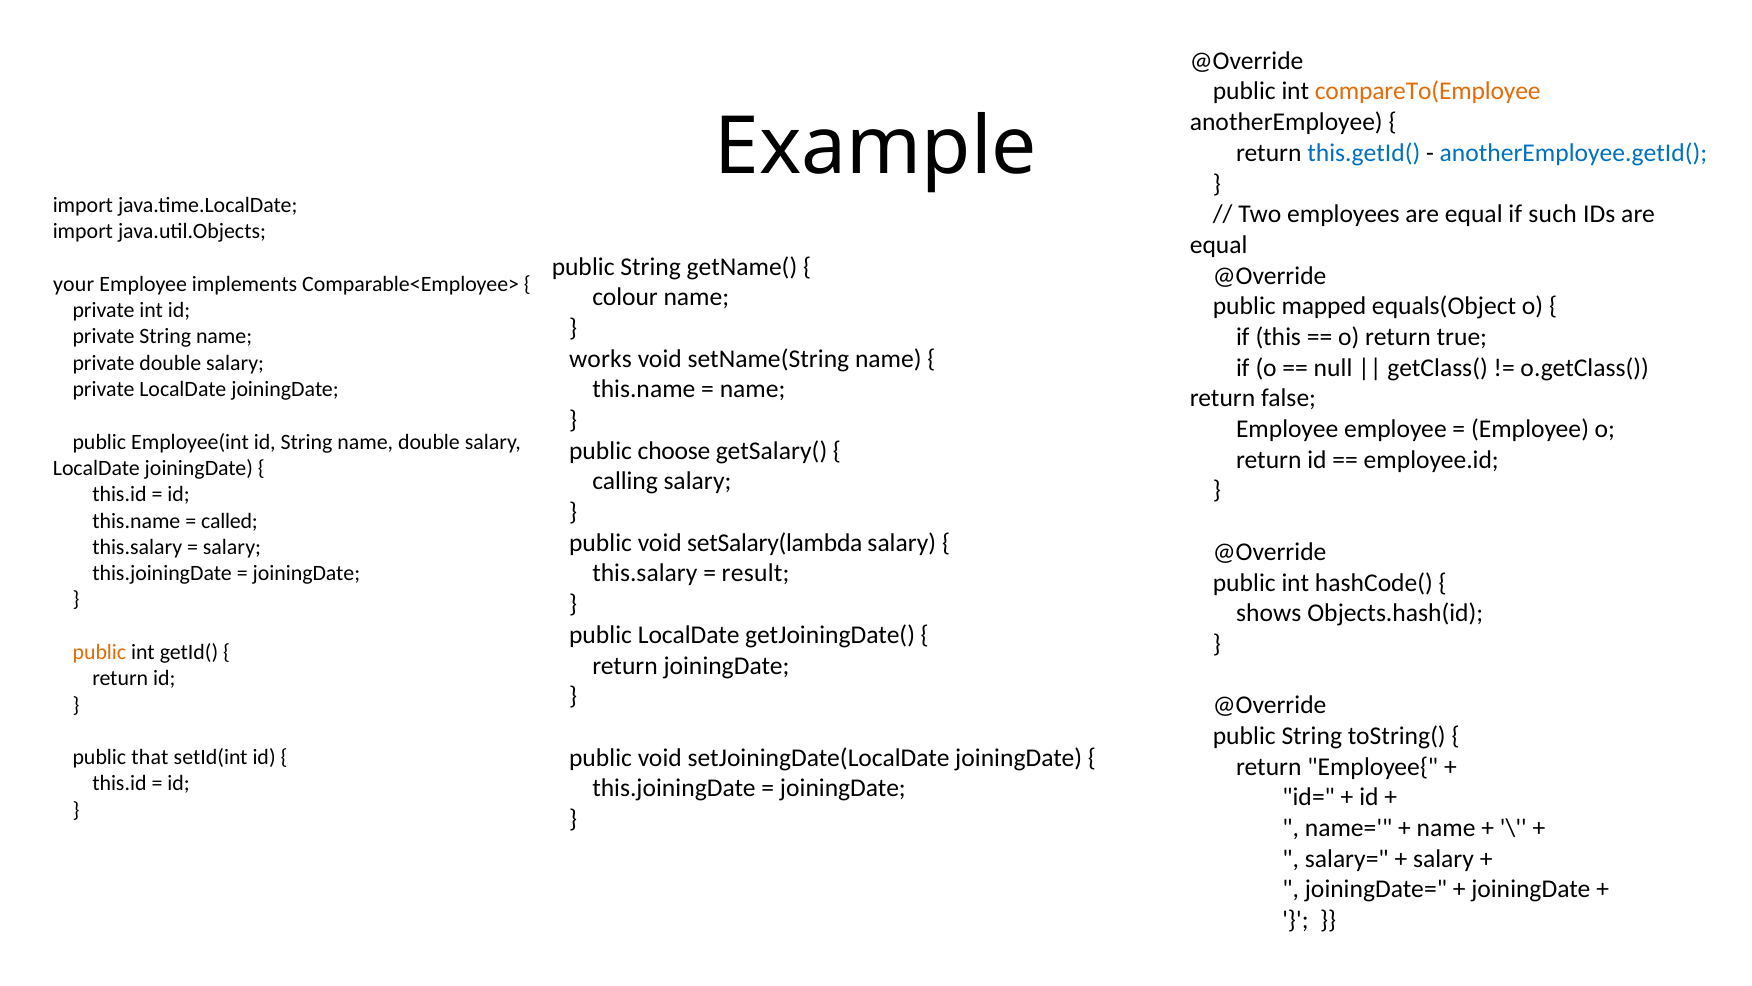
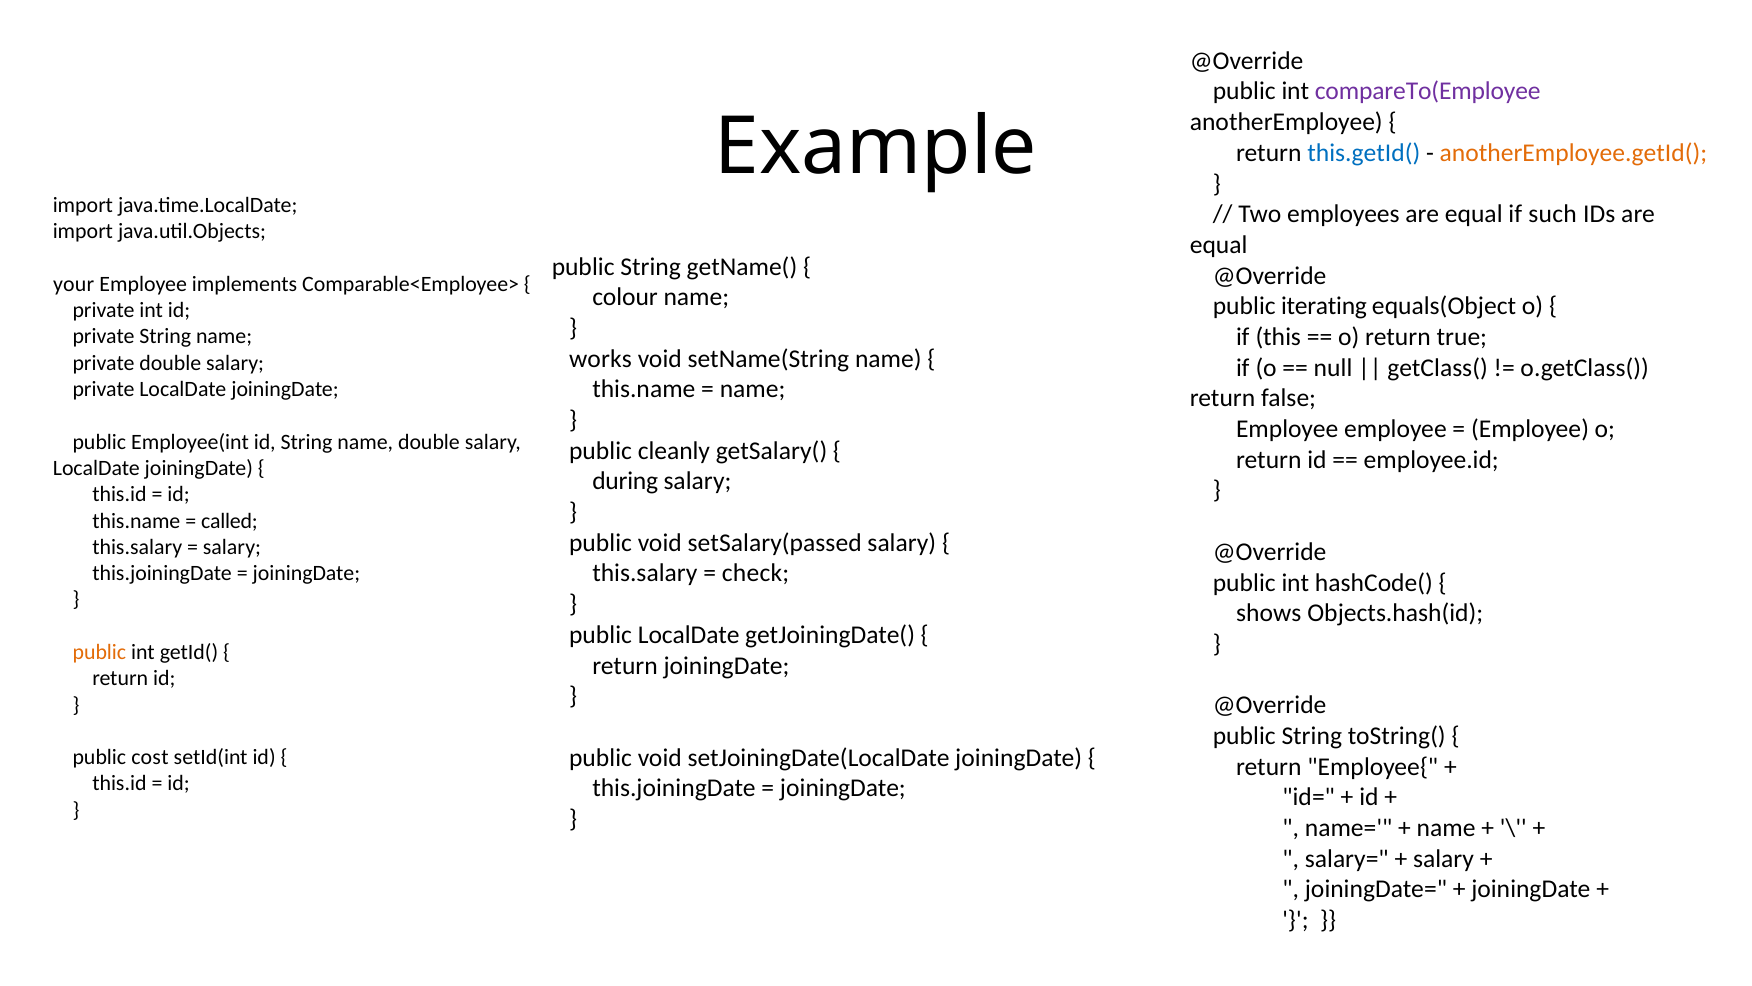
compareTo(Employee colour: orange -> purple
anotherEmployee.getId( colour: blue -> orange
mapped: mapped -> iterating
choose: choose -> cleanly
calling: calling -> during
setSalary(lambda: setSalary(lambda -> setSalary(passed
result: result -> check
that: that -> cost
